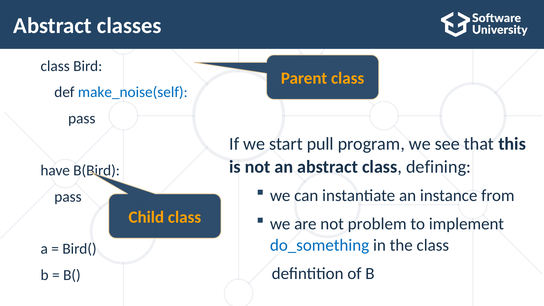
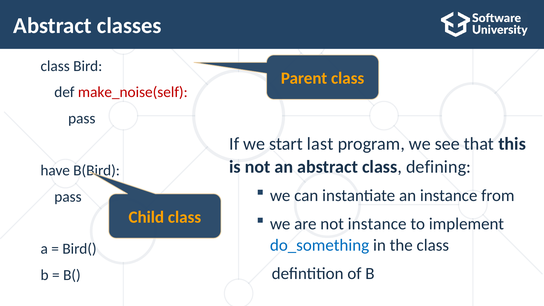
make_noise(self colour: blue -> red
pull: pull -> last
not problem: problem -> instance
